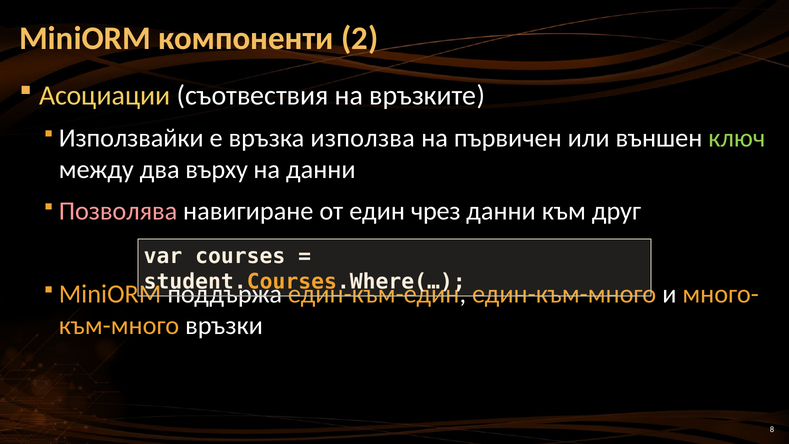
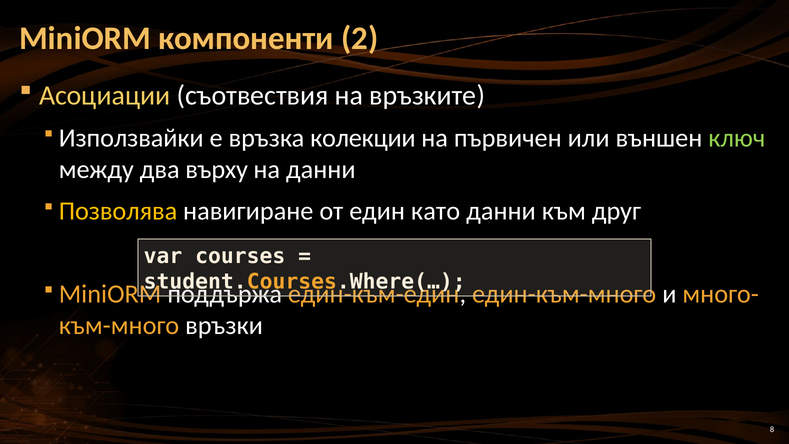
използва: използва -> колекции
Позволява colour: pink -> yellow
чрез: чрез -> като
